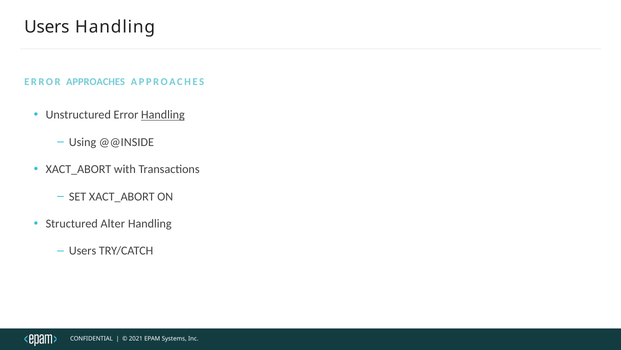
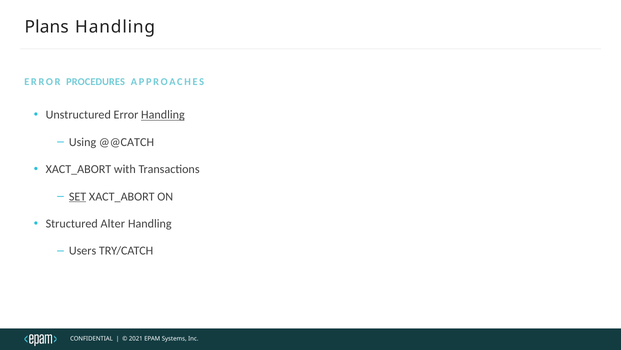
Users at (47, 27): Users -> Plans
ERROR APPROACHES: APPROACHES -> PROCEDURES
@@INSIDE: @@INSIDE -> @@CATCH
SET underline: none -> present
